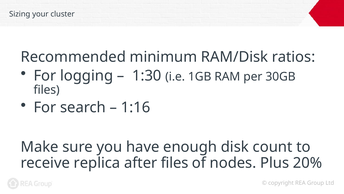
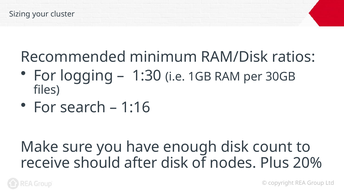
replica: replica -> should
after files: files -> disk
